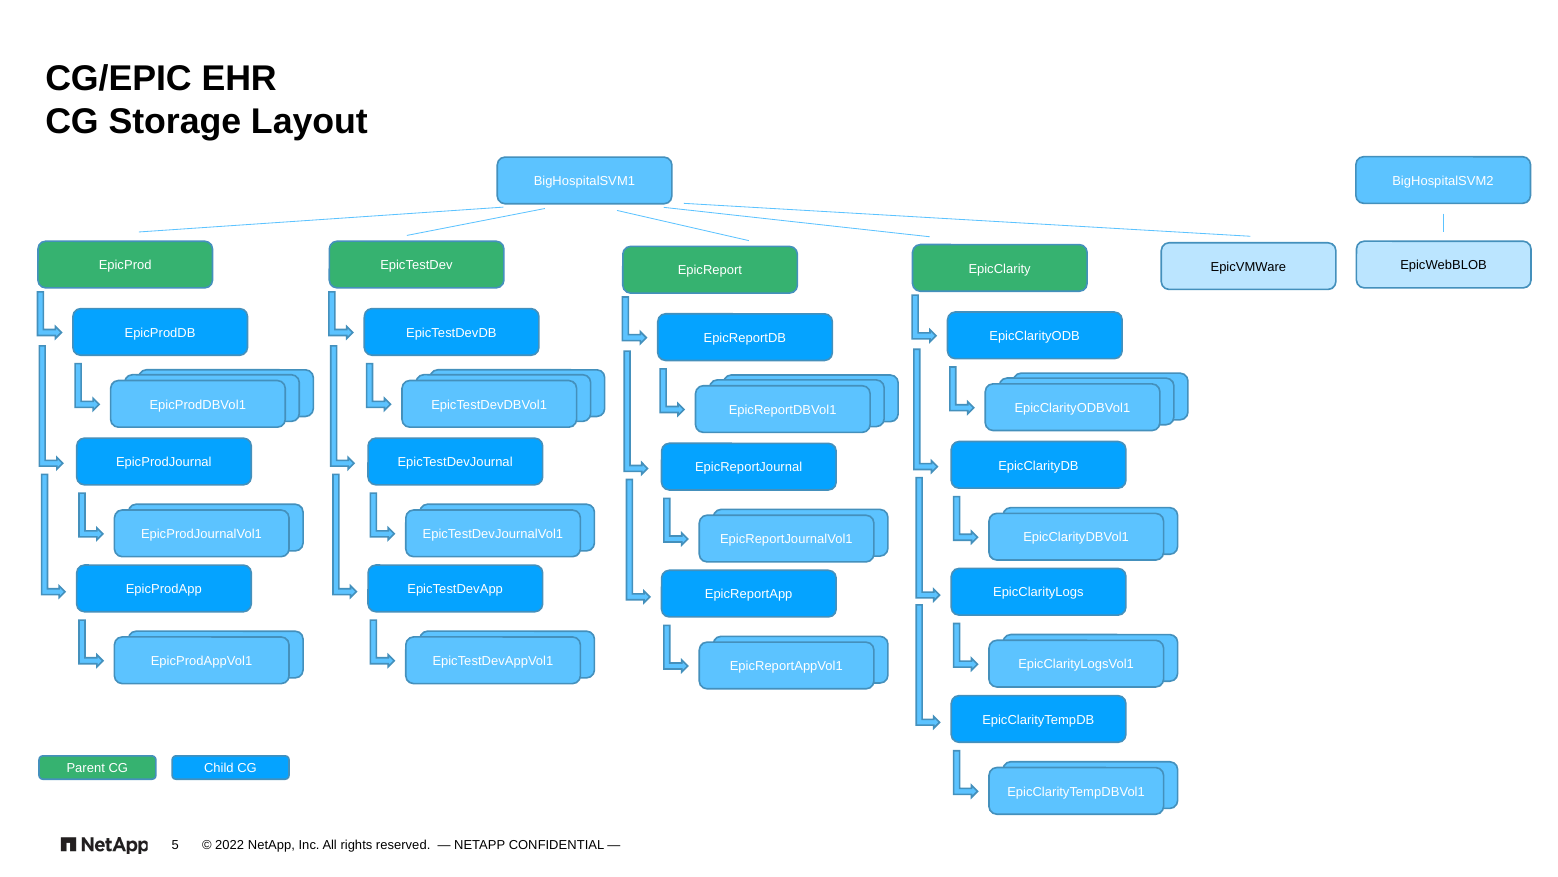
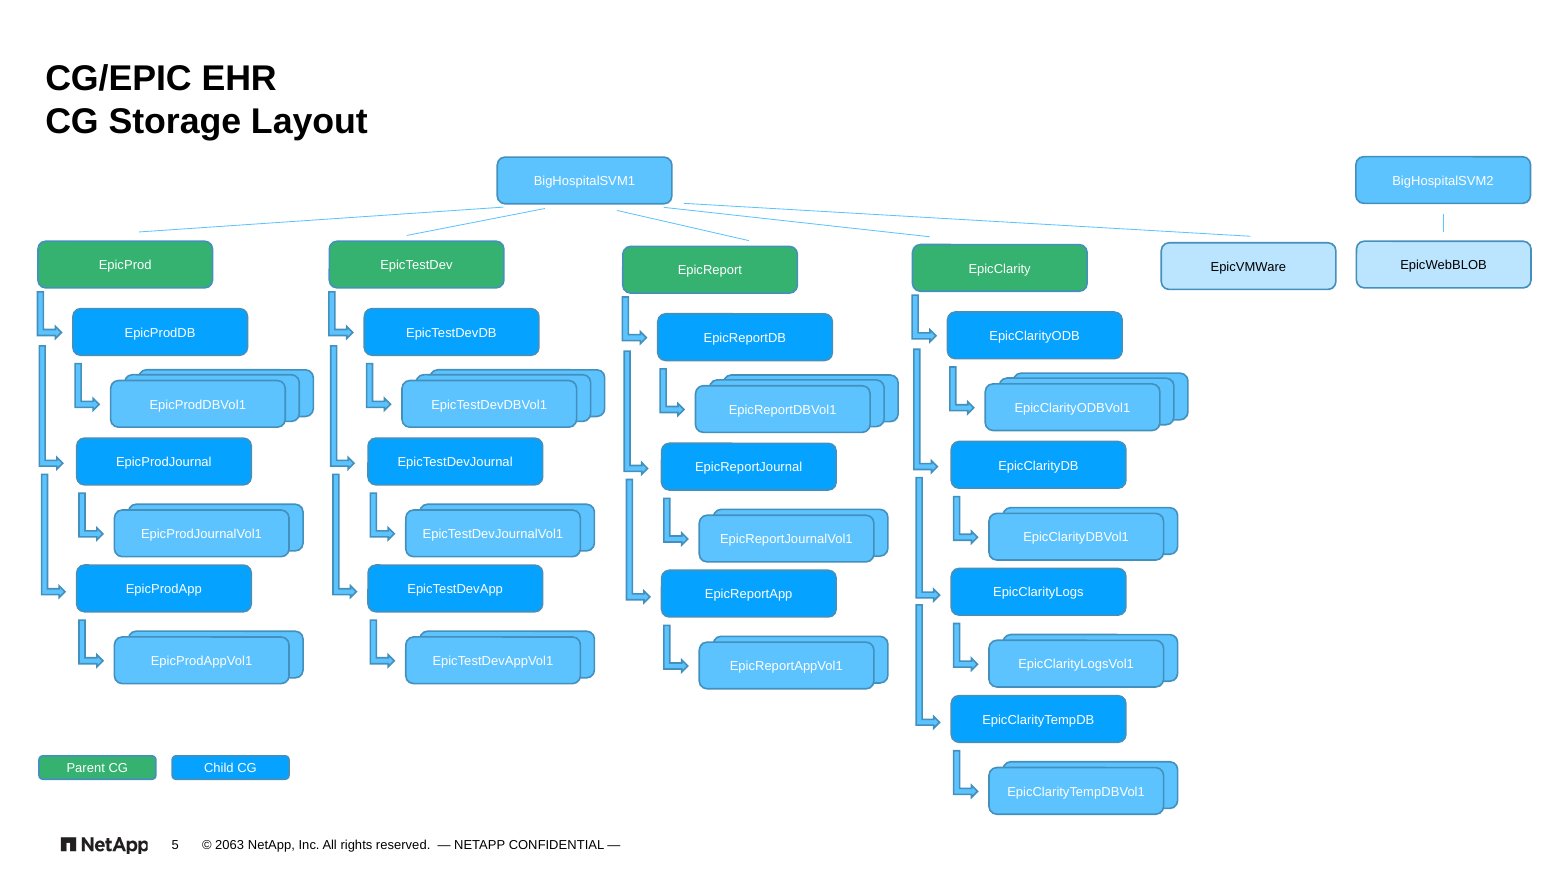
2022: 2022 -> 2063
